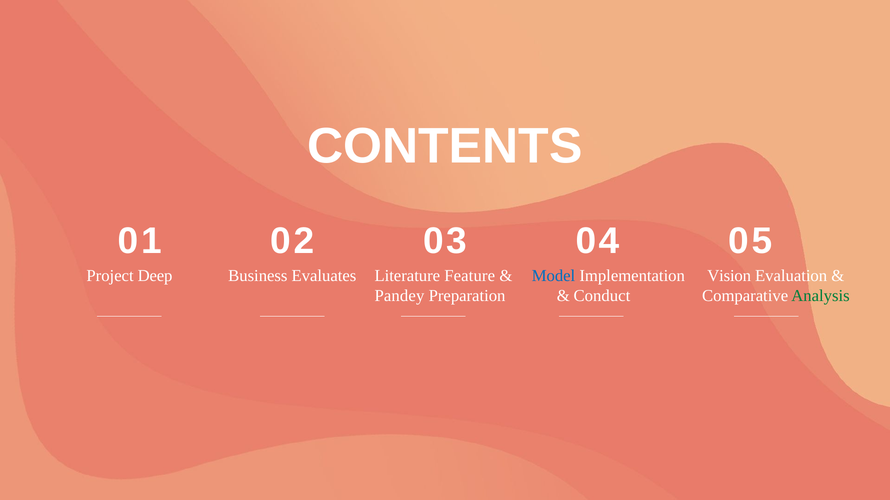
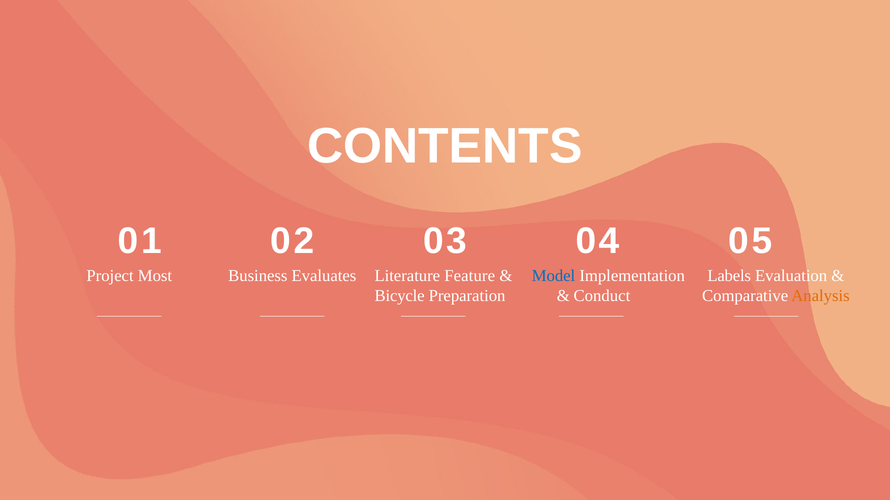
Deep: Deep -> Most
Vision: Vision -> Labels
Pandey: Pandey -> Bicycle
Analysis colour: green -> orange
